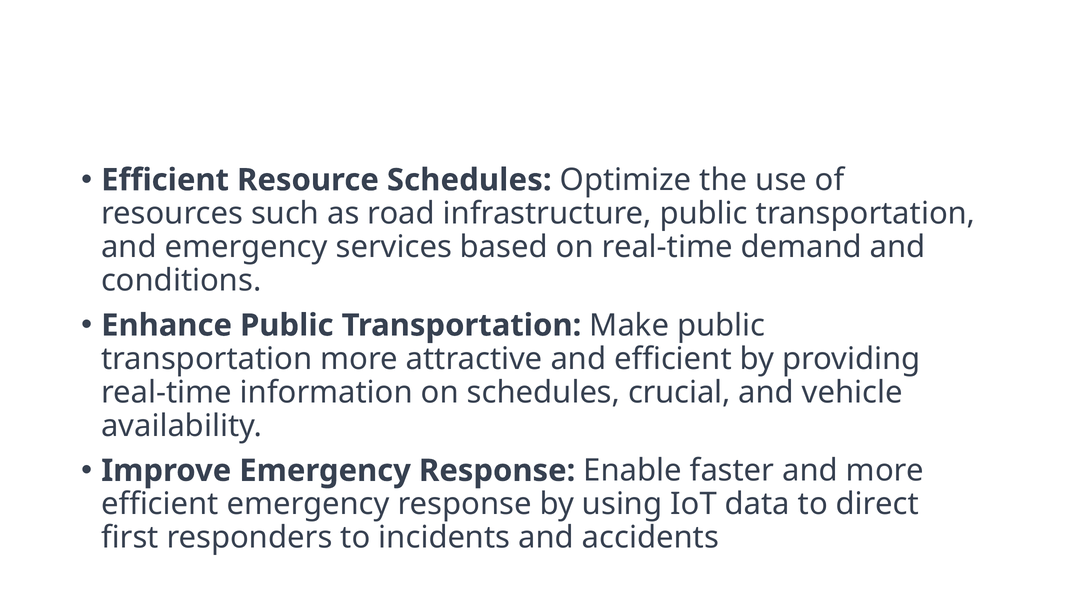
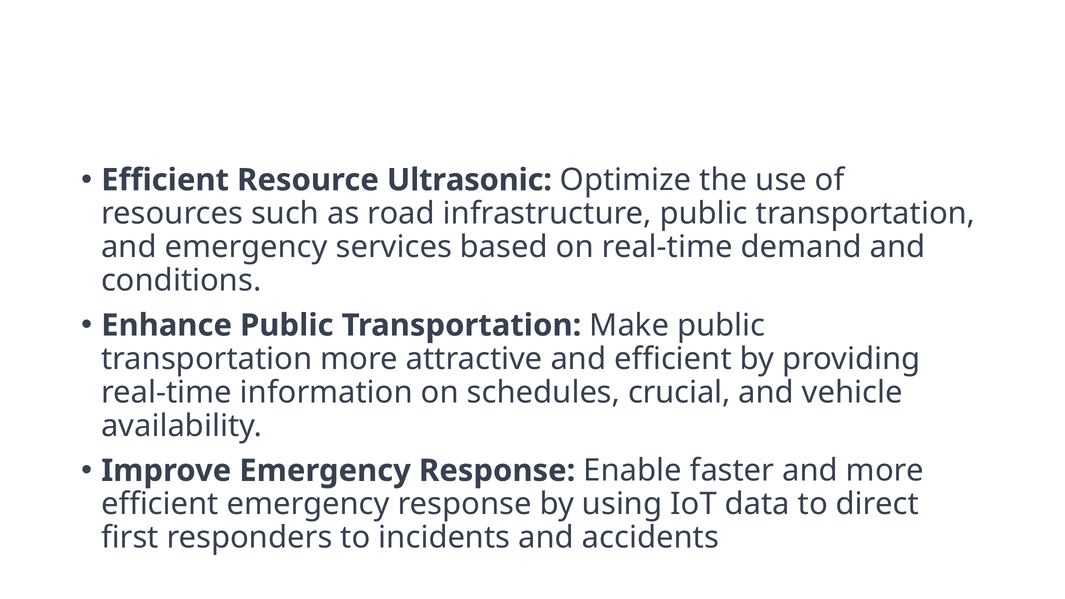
Resource Schedules: Schedules -> Ultrasonic
